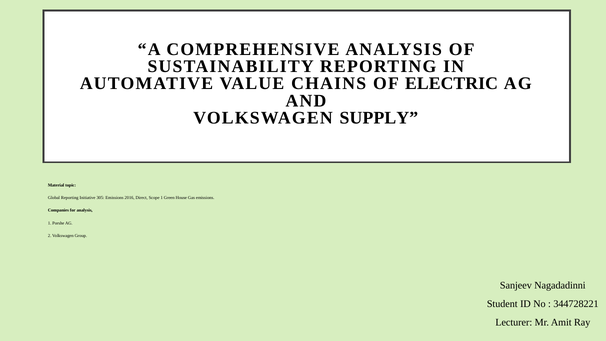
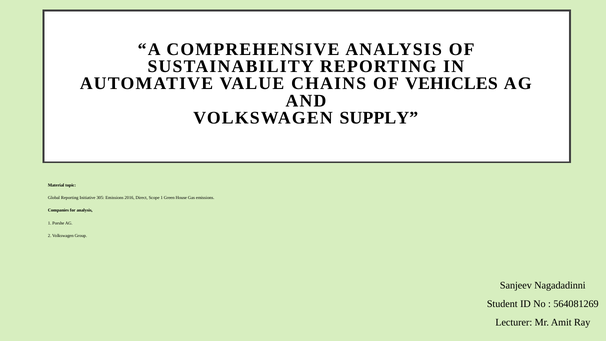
ELECTRIC: ELECTRIC -> VEHICLES
344728221: 344728221 -> 564081269
